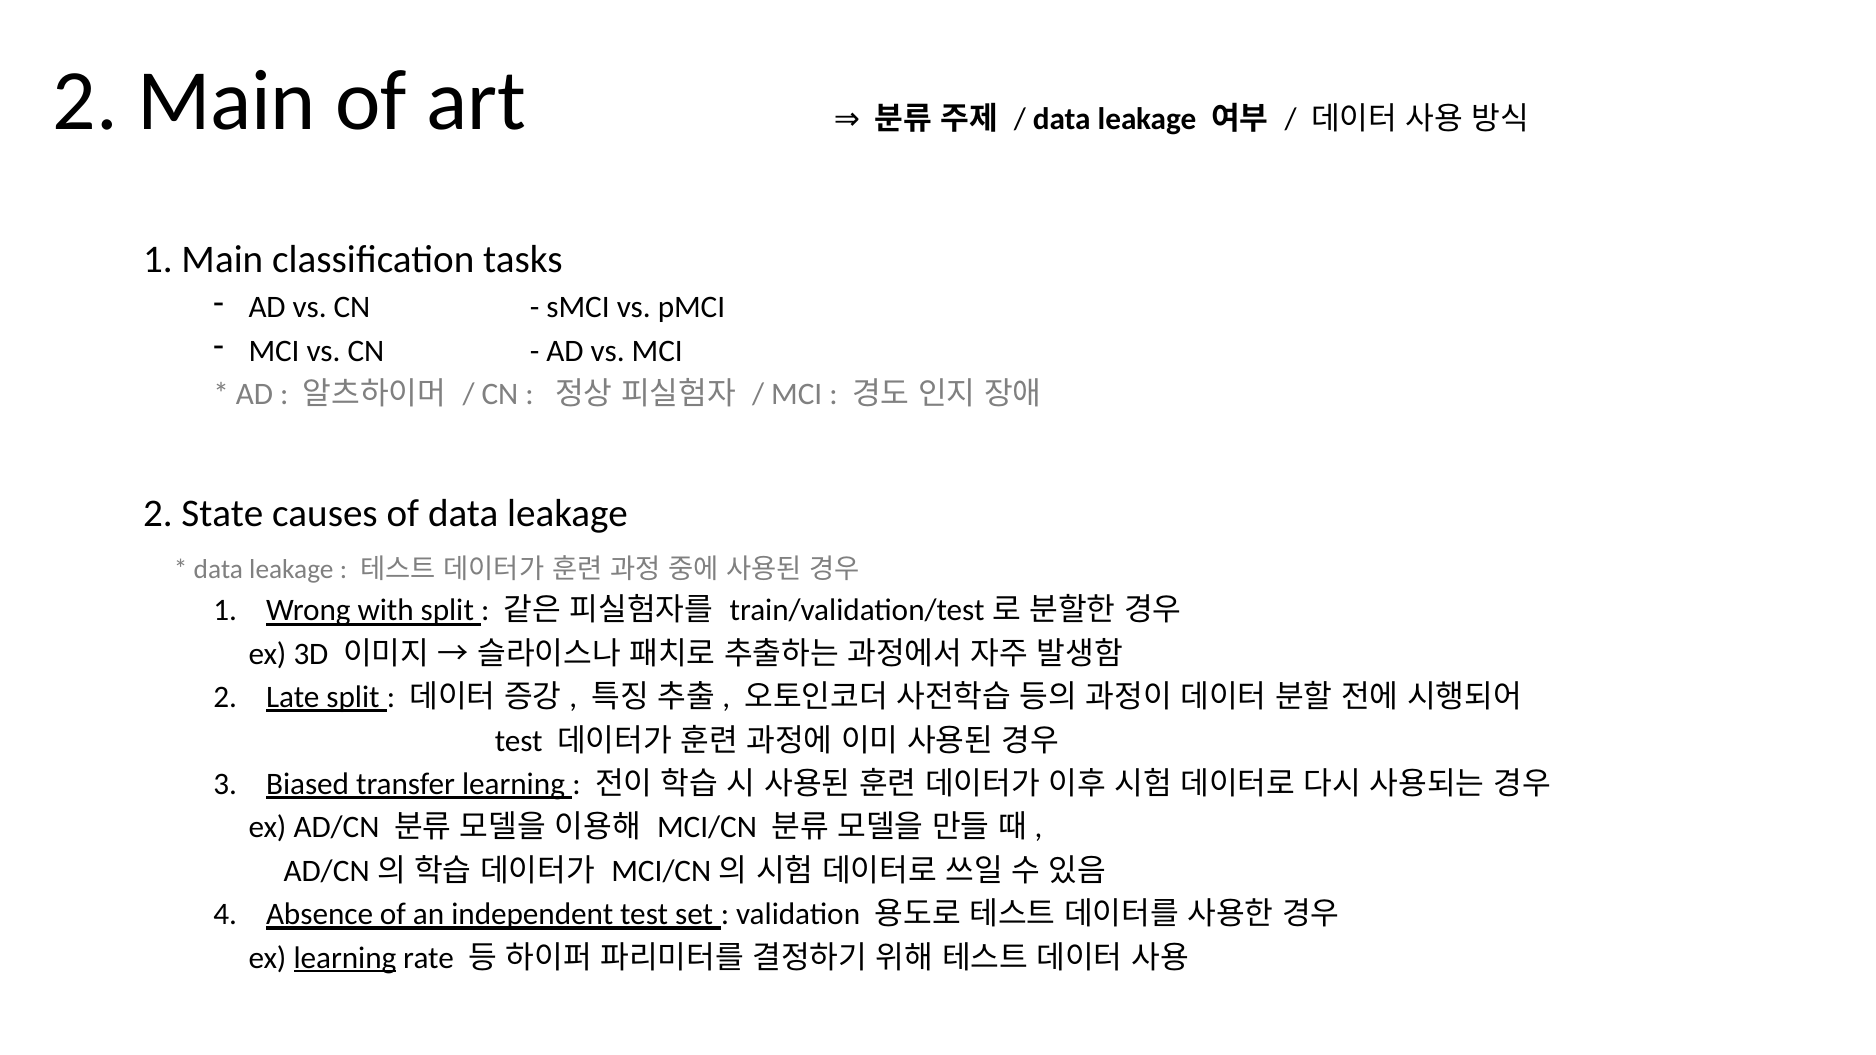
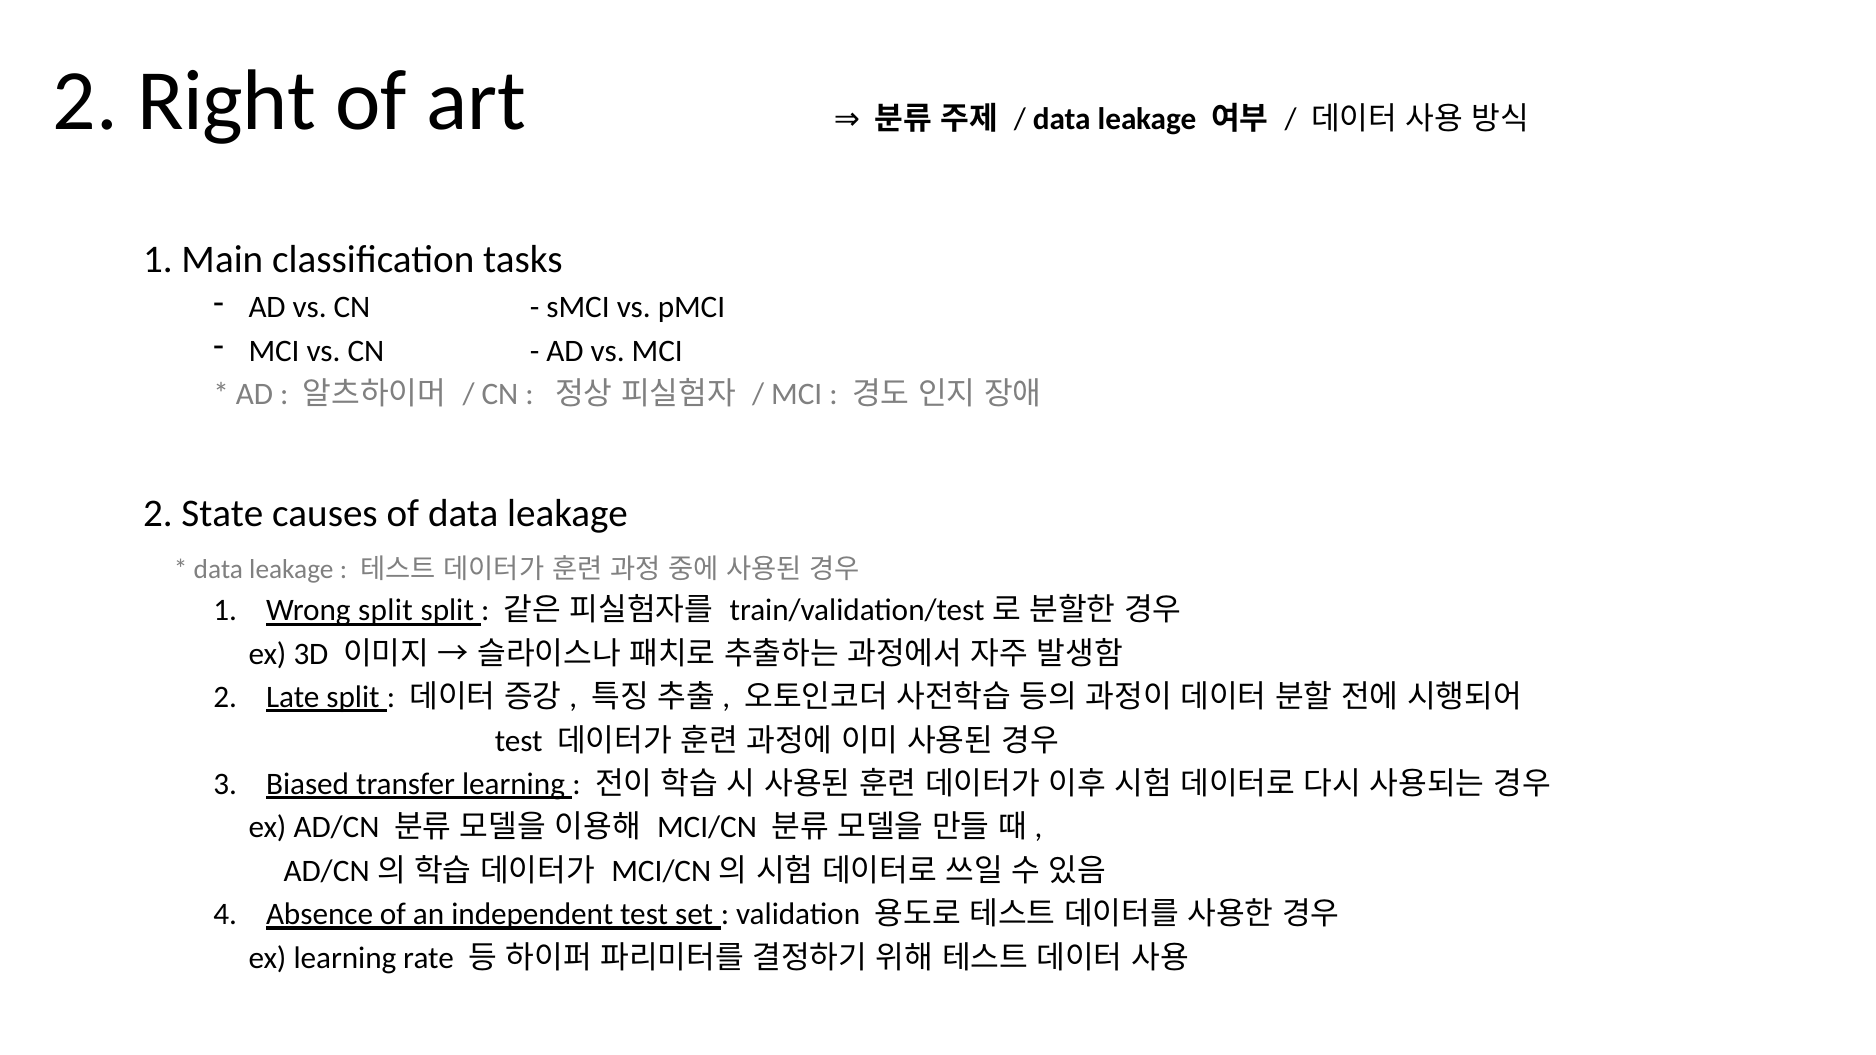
2 Main: Main -> Right
Wrong with: with -> split
learning at (345, 958) underline: present -> none
